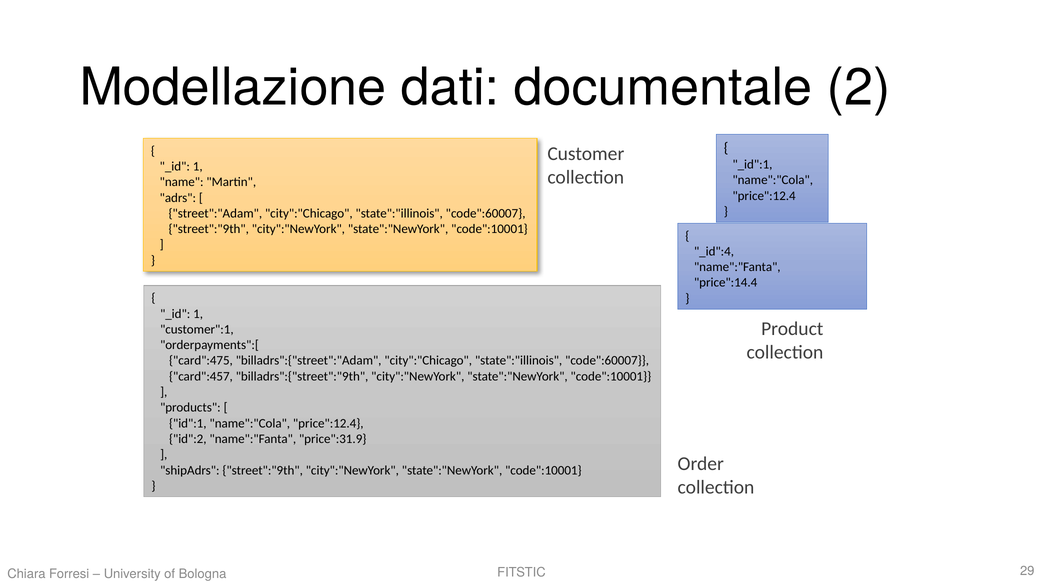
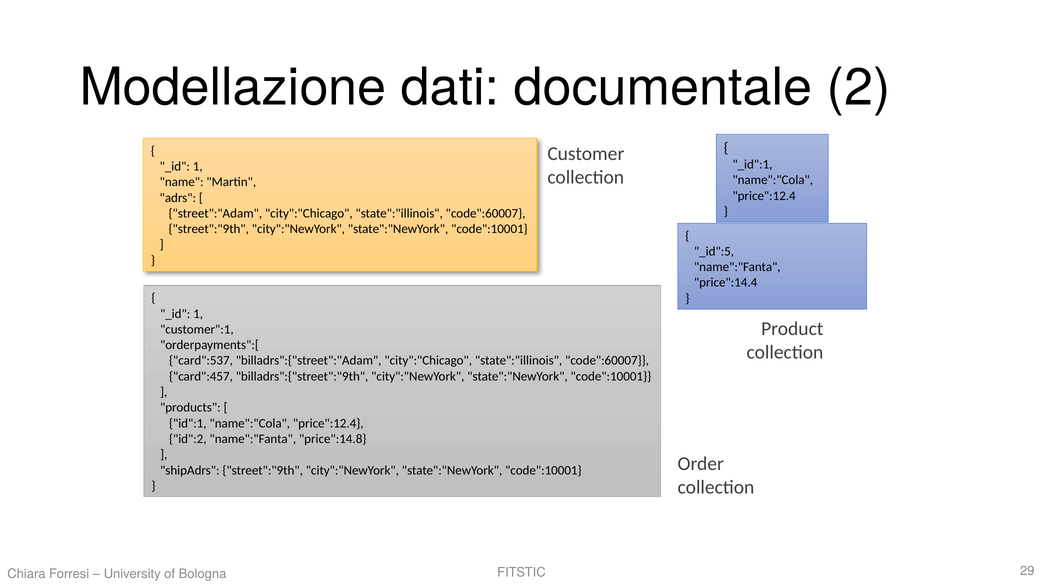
_id":4: _id":4 -> _id":5
card":475: card":475 -> card":537
price":31.9: price":31.9 -> price":14.8
